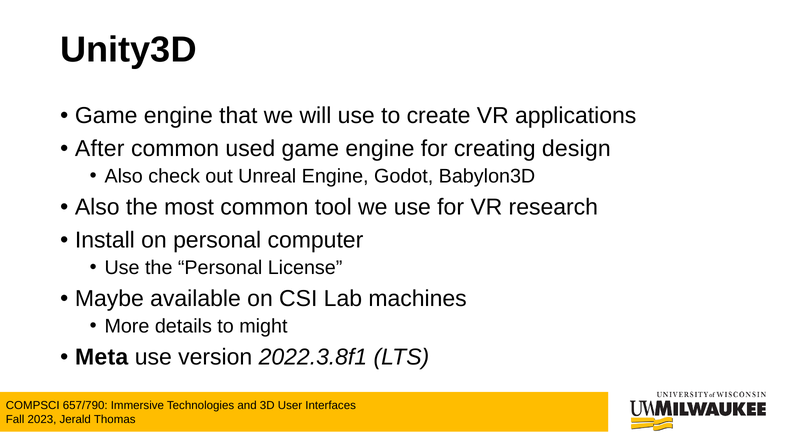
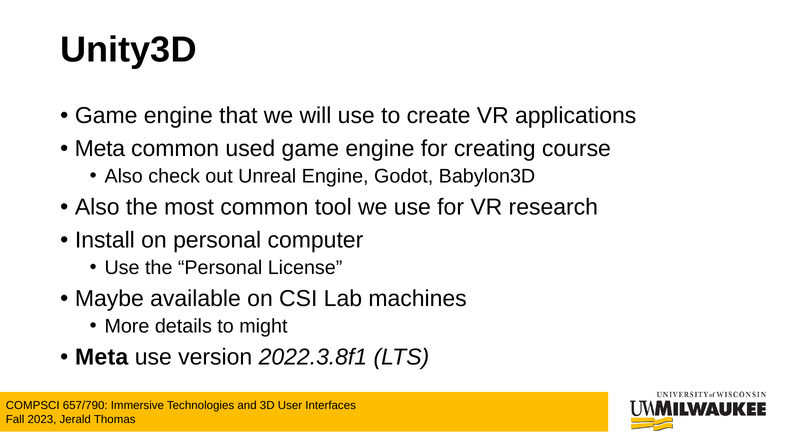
After at (100, 149): After -> Meta
design: design -> course
